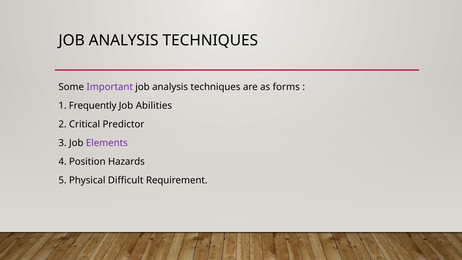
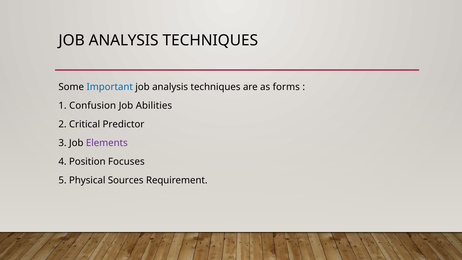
Important colour: purple -> blue
Frequently: Frequently -> Confusion
Hazards: Hazards -> Focuses
Difficult: Difficult -> Sources
